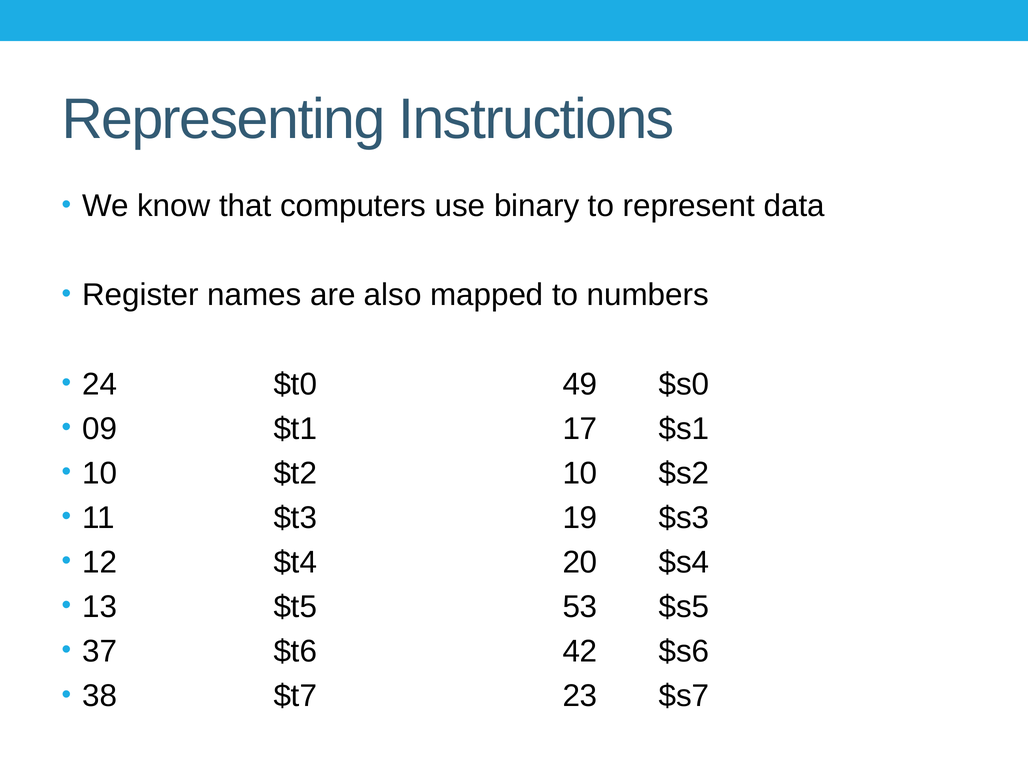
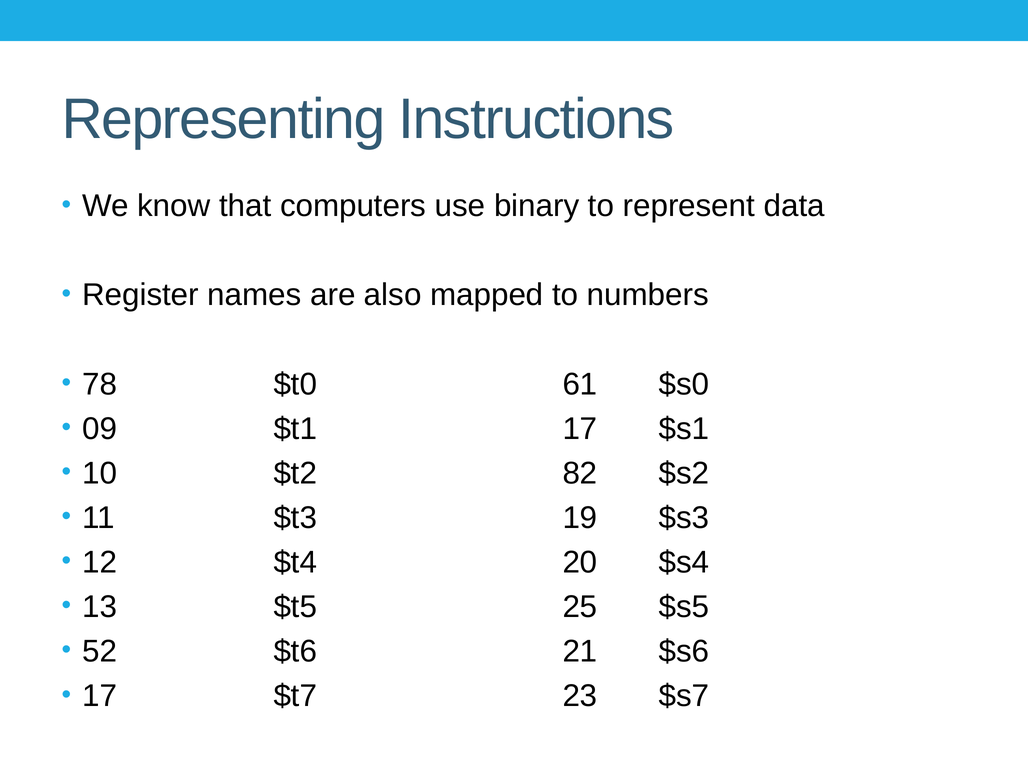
24: 24 -> 78
49: 49 -> 61
$t2 10: 10 -> 82
53: 53 -> 25
37: 37 -> 52
42: 42 -> 21
38 at (100, 696): 38 -> 17
